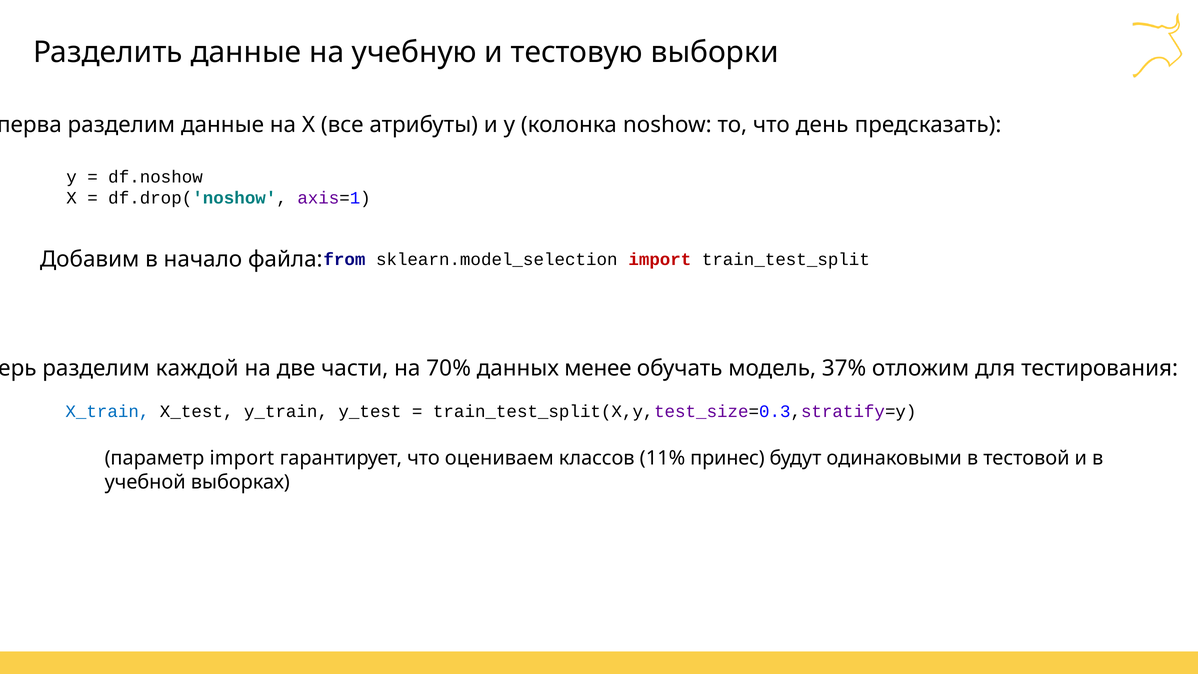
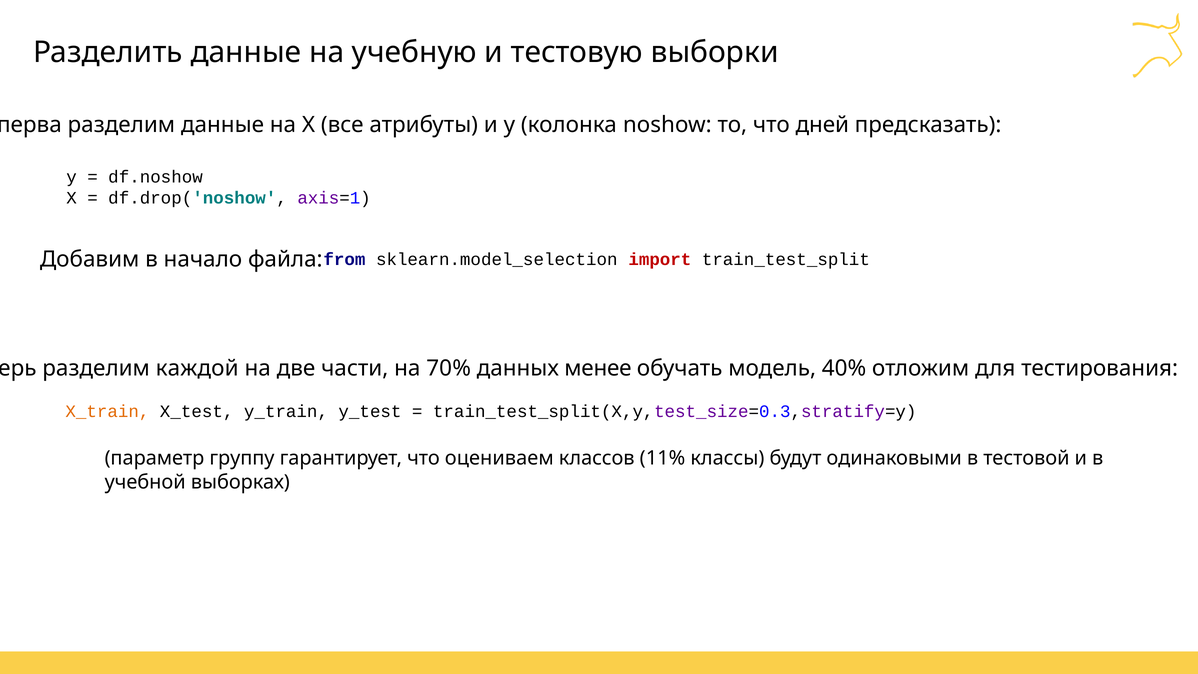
день: день -> дней
37%: 37% -> 40%
X_train colour: blue -> orange
параметр import: import -> группу
принес: принес -> классы
